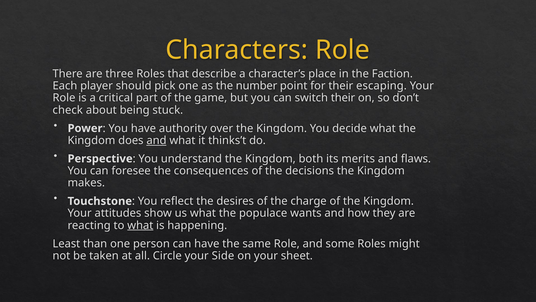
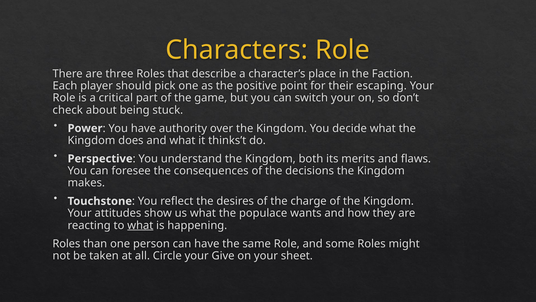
number: number -> positive
switch their: their -> your
and at (156, 140) underline: present -> none
Least at (66, 243): Least -> Roles
Side: Side -> Give
